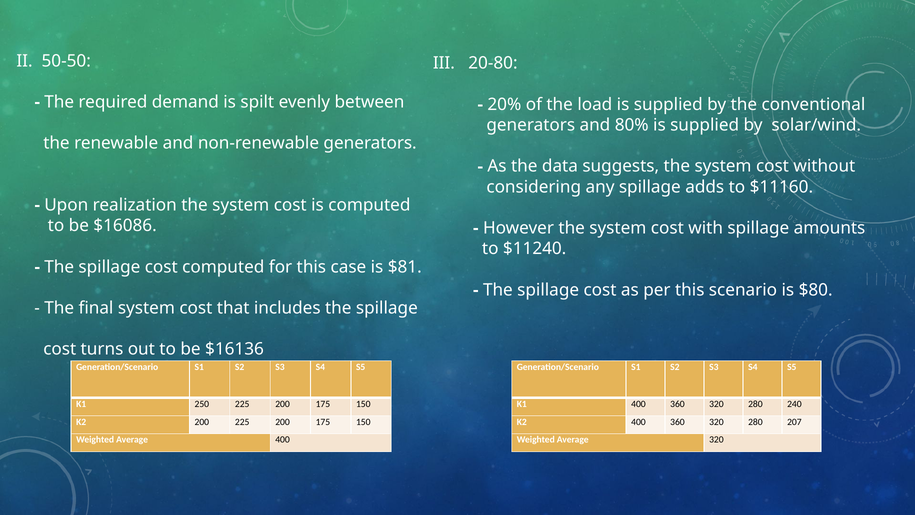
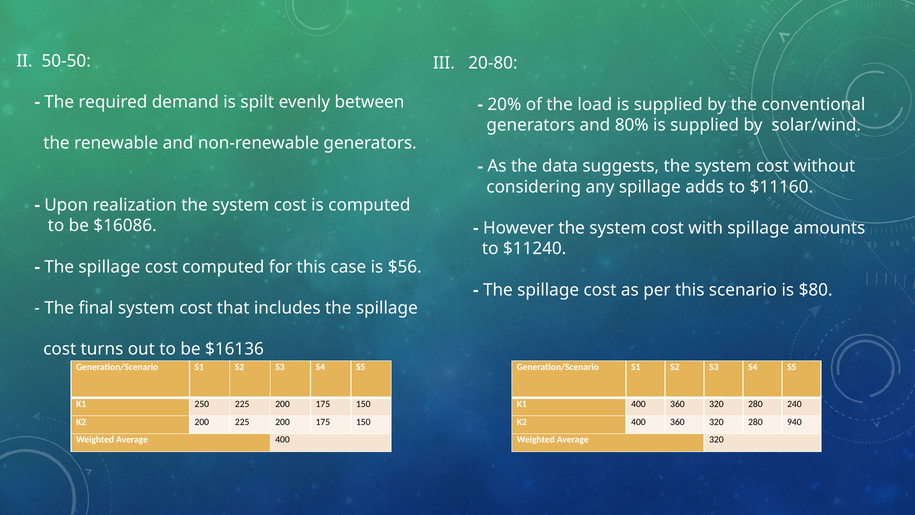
$81: $81 -> $56
207: 207 -> 940
